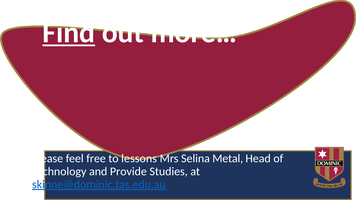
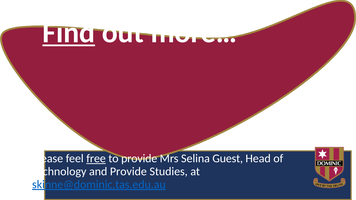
free underline: none -> present
to lessons: lessons -> provide
Metal: Metal -> Guest
